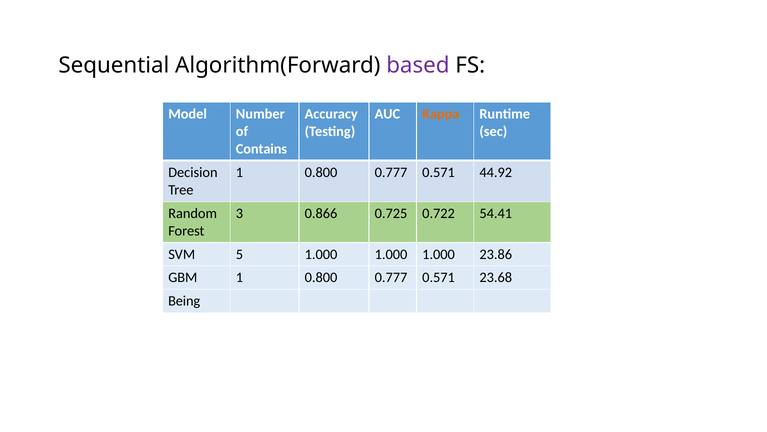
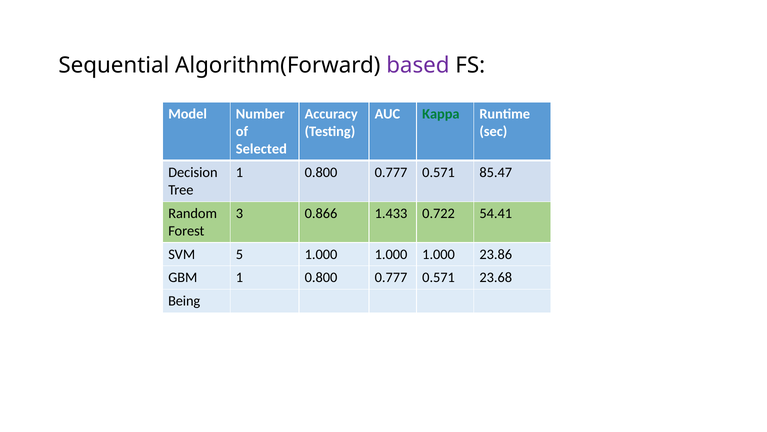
Kappa colour: orange -> green
Contains: Contains -> Selected
44.92: 44.92 -> 85.47
0.725: 0.725 -> 1.433
